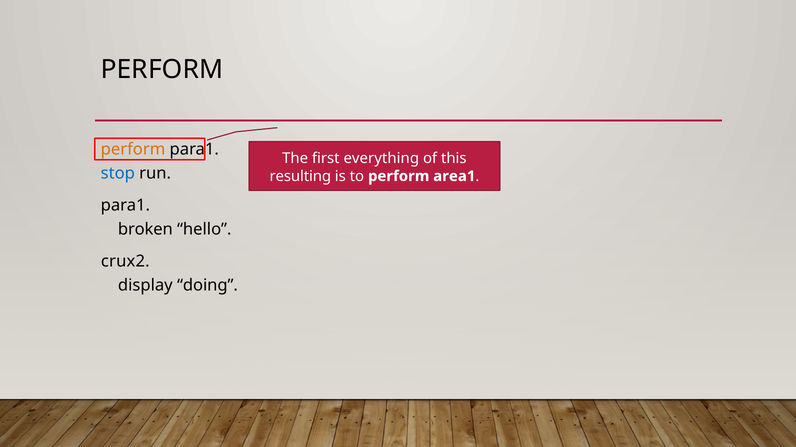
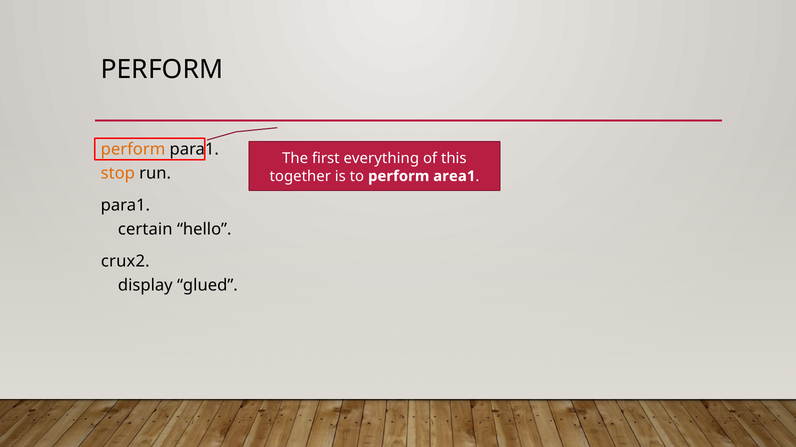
stop colour: blue -> orange
resulting: resulting -> together
broken: broken -> certain
doing: doing -> glued
